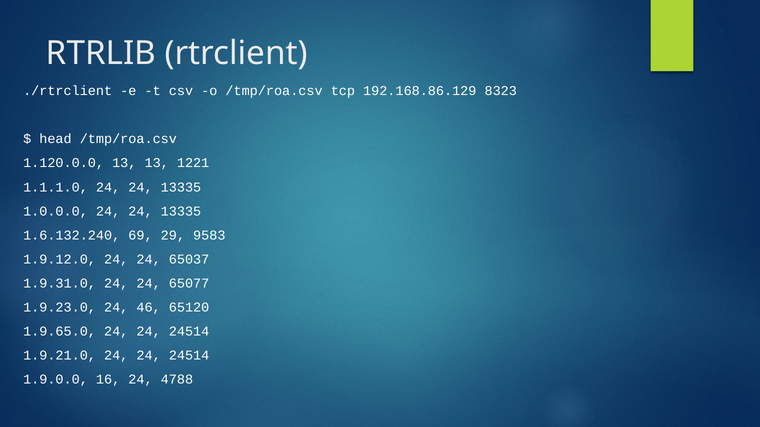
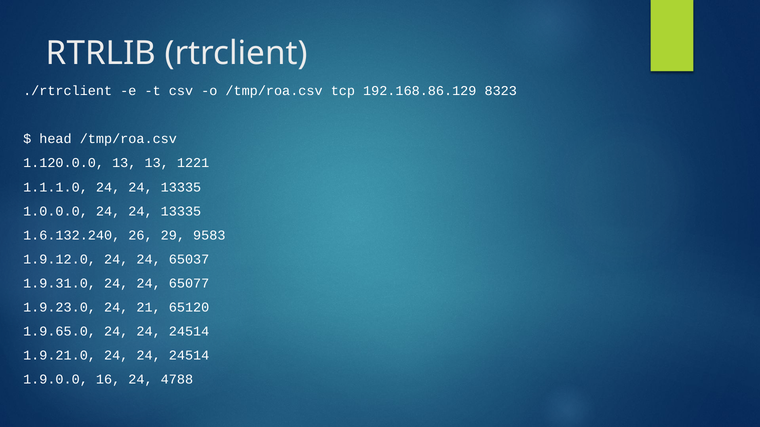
69: 69 -> 26
46: 46 -> 21
